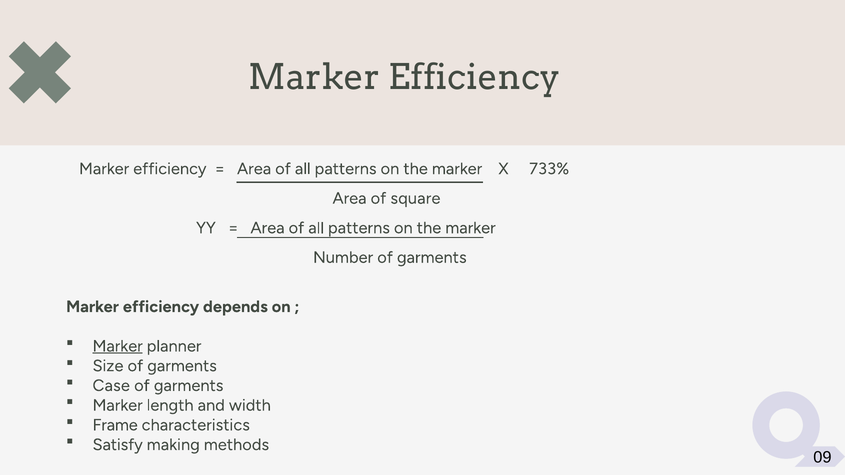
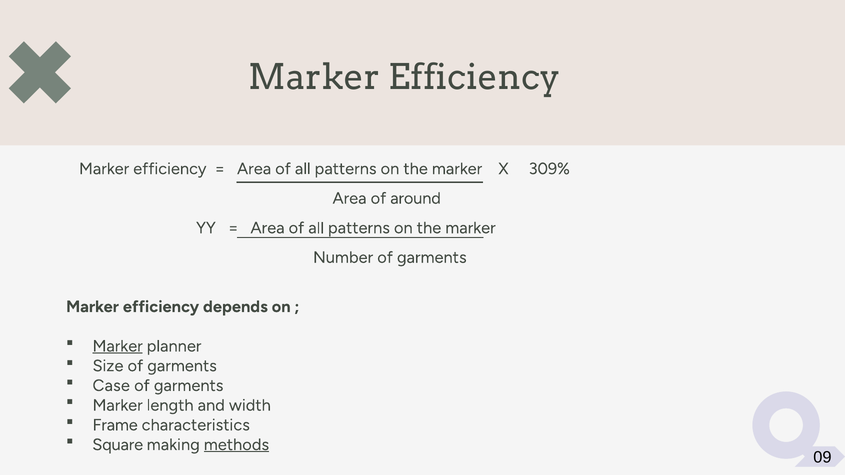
733%: 733% -> 309%
square: square -> around
Satisfy: Satisfy -> Square
methods underline: none -> present
